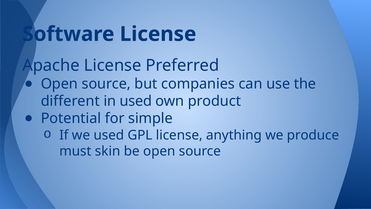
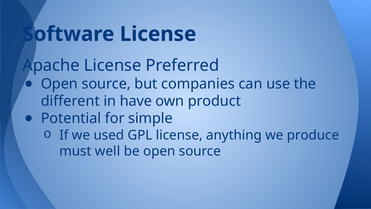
in used: used -> have
skin: skin -> well
